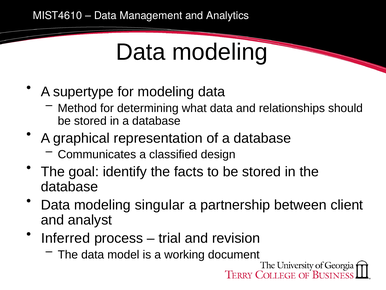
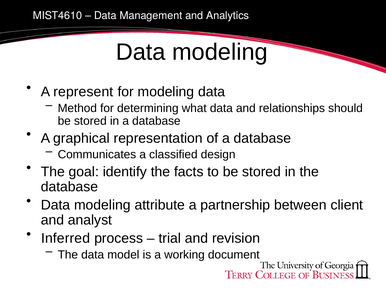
supertype: supertype -> represent
singular: singular -> attribute
